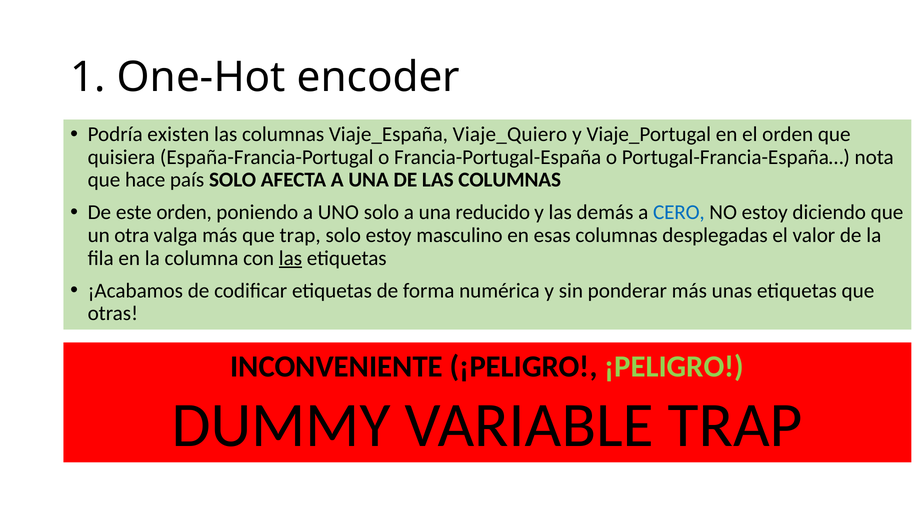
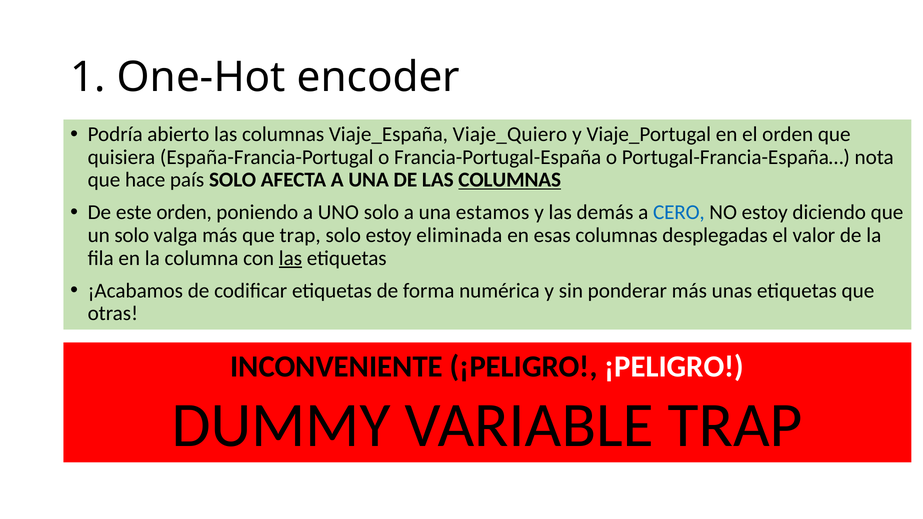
existen: existen -> abierto
COLUMNAS at (510, 180) underline: none -> present
reducido: reducido -> estamos
un otra: otra -> solo
masculino: masculino -> eliminada
¡PELIGRO at (674, 367) colour: light green -> white
